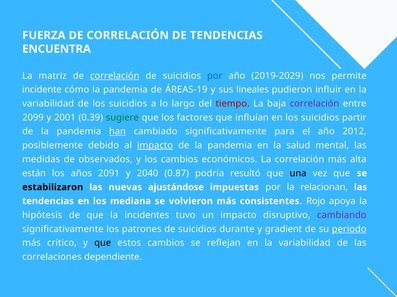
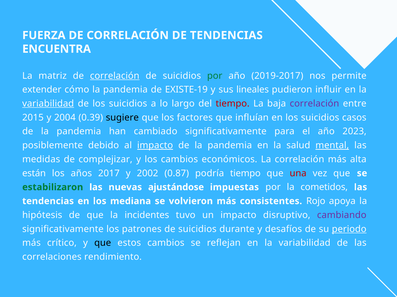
por at (215, 76) colour: blue -> green
2019-2029: 2019-2029 -> 2019-2017
incidente: incidente -> extender
ÁREAS-19: ÁREAS-19 -> EXISTE-19
variabilidad at (48, 104) underline: none -> present
2099: 2099 -> 2015
2001: 2001 -> 2004
sugiere colour: green -> black
partir: partir -> casos
han underline: present -> none
2012: 2012 -> 2023
mental underline: none -> present
observados: observados -> complejizar
2091: 2091 -> 2017
2040: 2040 -> 2002
podría resultó: resultó -> tiempo
una colour: black -> red
estabilizaron colour: black -> green
relacionan: relacionan -> cometidos
gradient: gradient -> desafíos
dependiente: dependiente -> rendimiento
